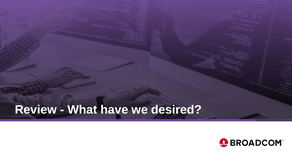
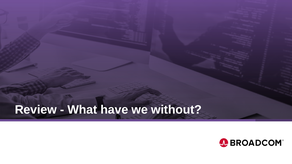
desired: desired -> without
